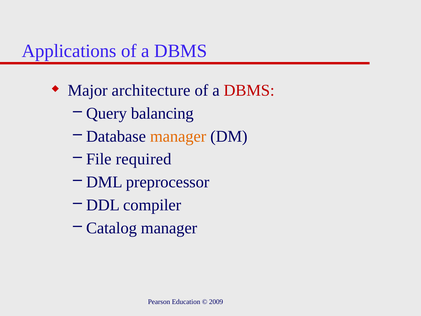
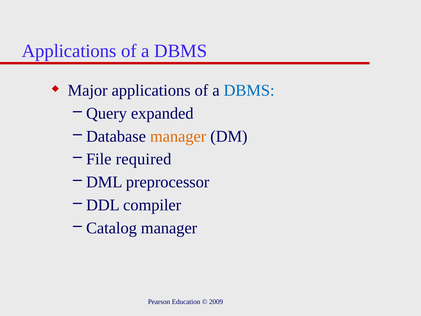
Major architecture: architecture -> applications
DBMS at (249, 90) colour: red -> blue
balancing: balancing -> expanded
